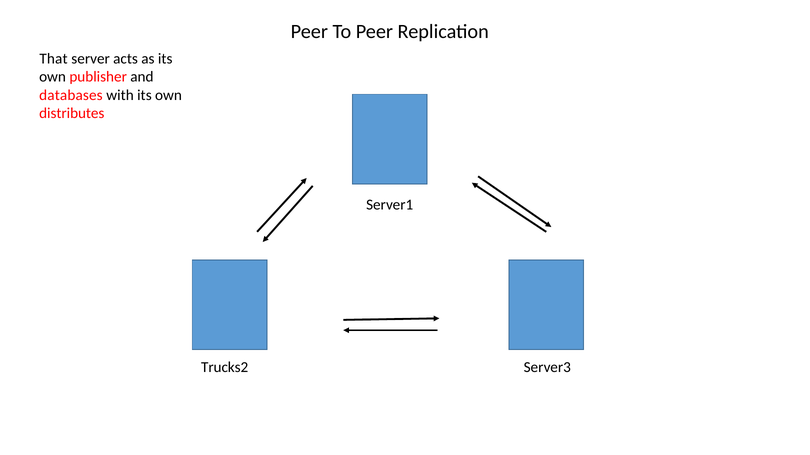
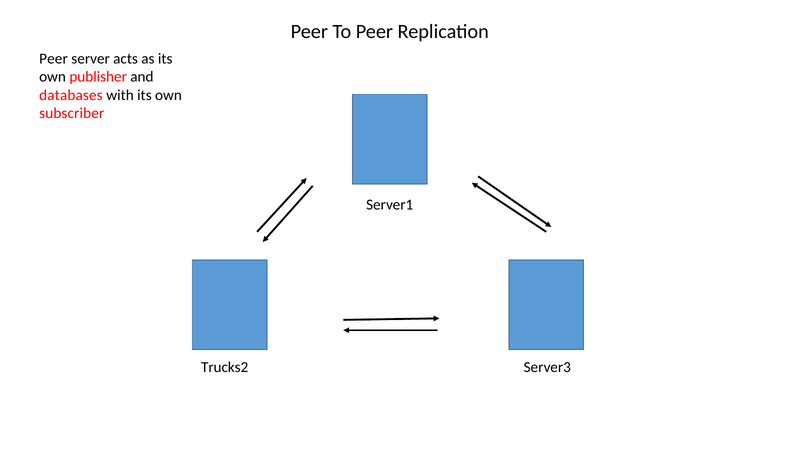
That at (54, 59): That -> Peer
distributes: distributes -> subscriber
